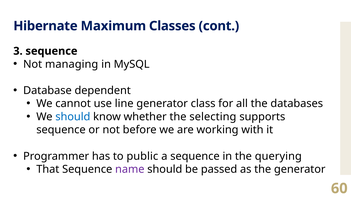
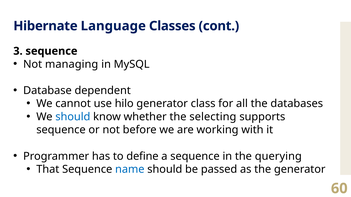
Maximum: Maximum -> Language
line: line -> hilo
public: public -> define
name colour: purple -> blue
